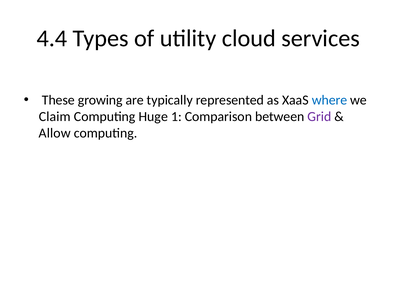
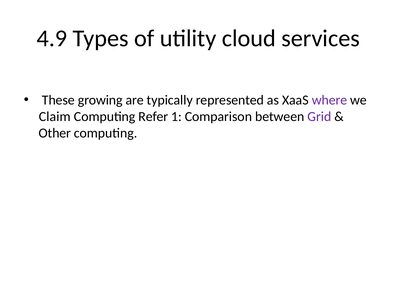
4.4: 4.4 -> 4.9
where colour: blue -> purple
Huge: Huge -> Refer
Allow: Allow -> Other
